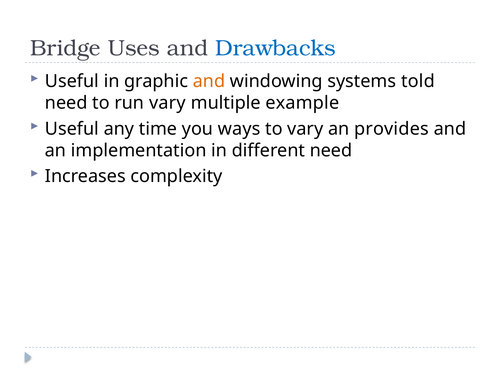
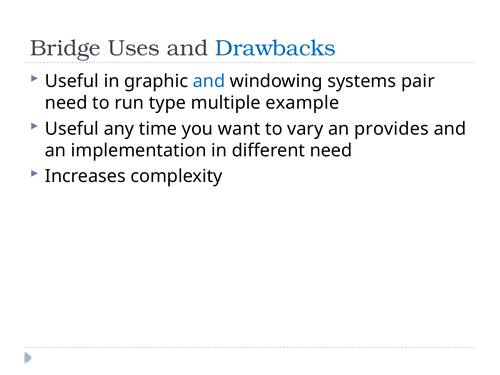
and at (209, 81) colour: orange -> blue
told: told -> pair
run vary: vary -> type
ways: ways -> want
